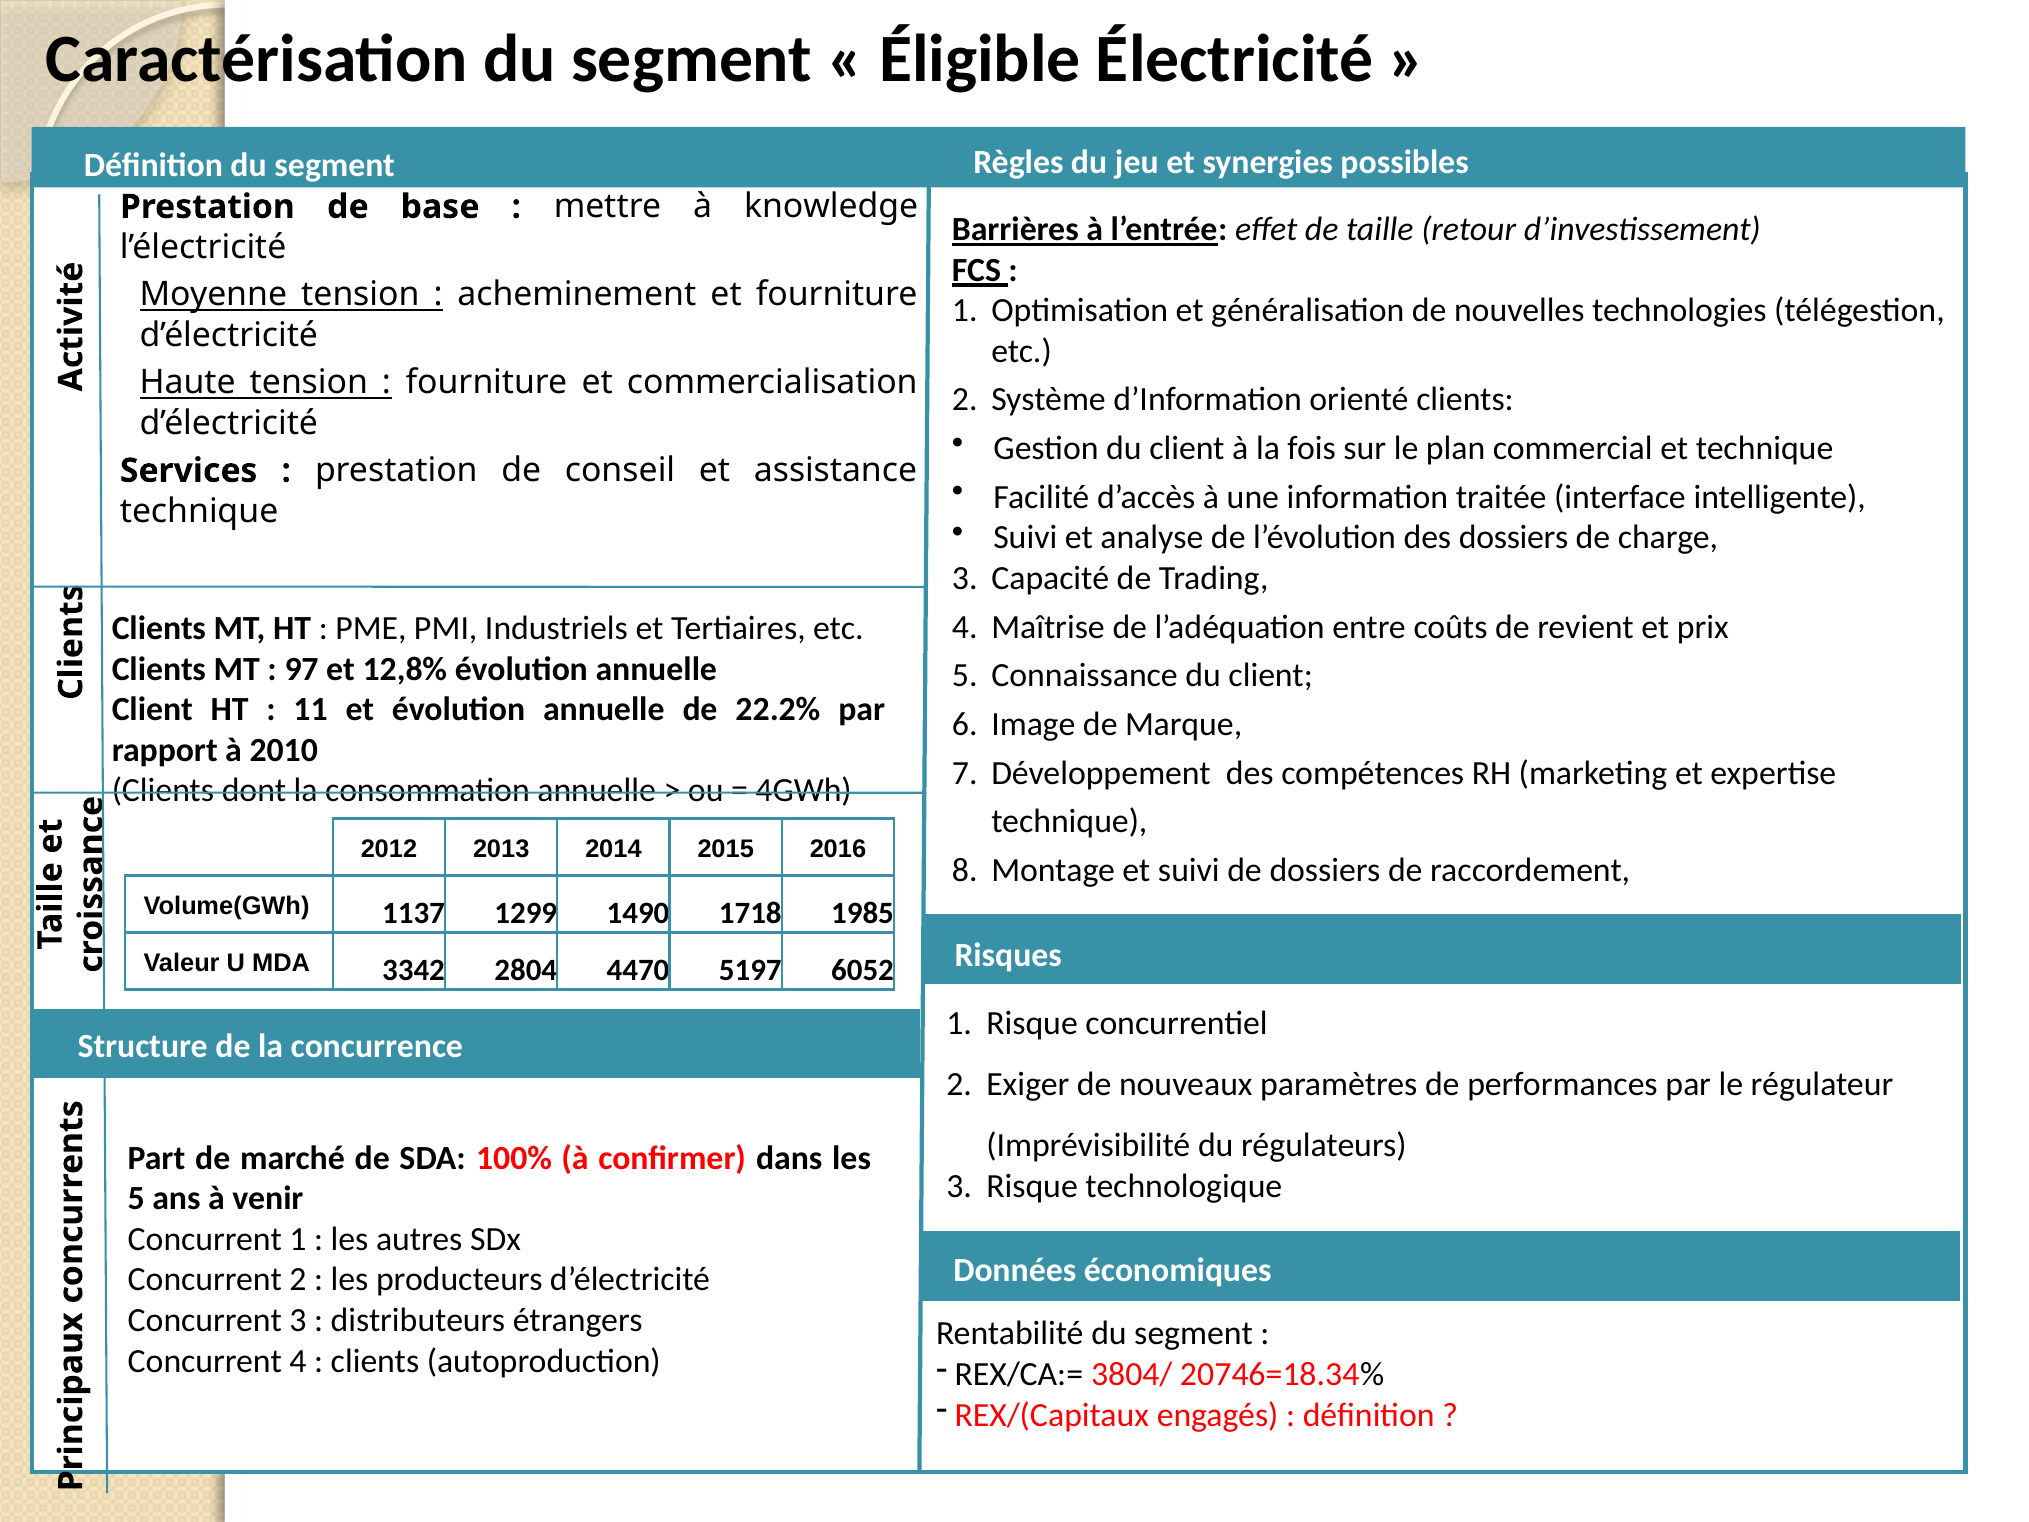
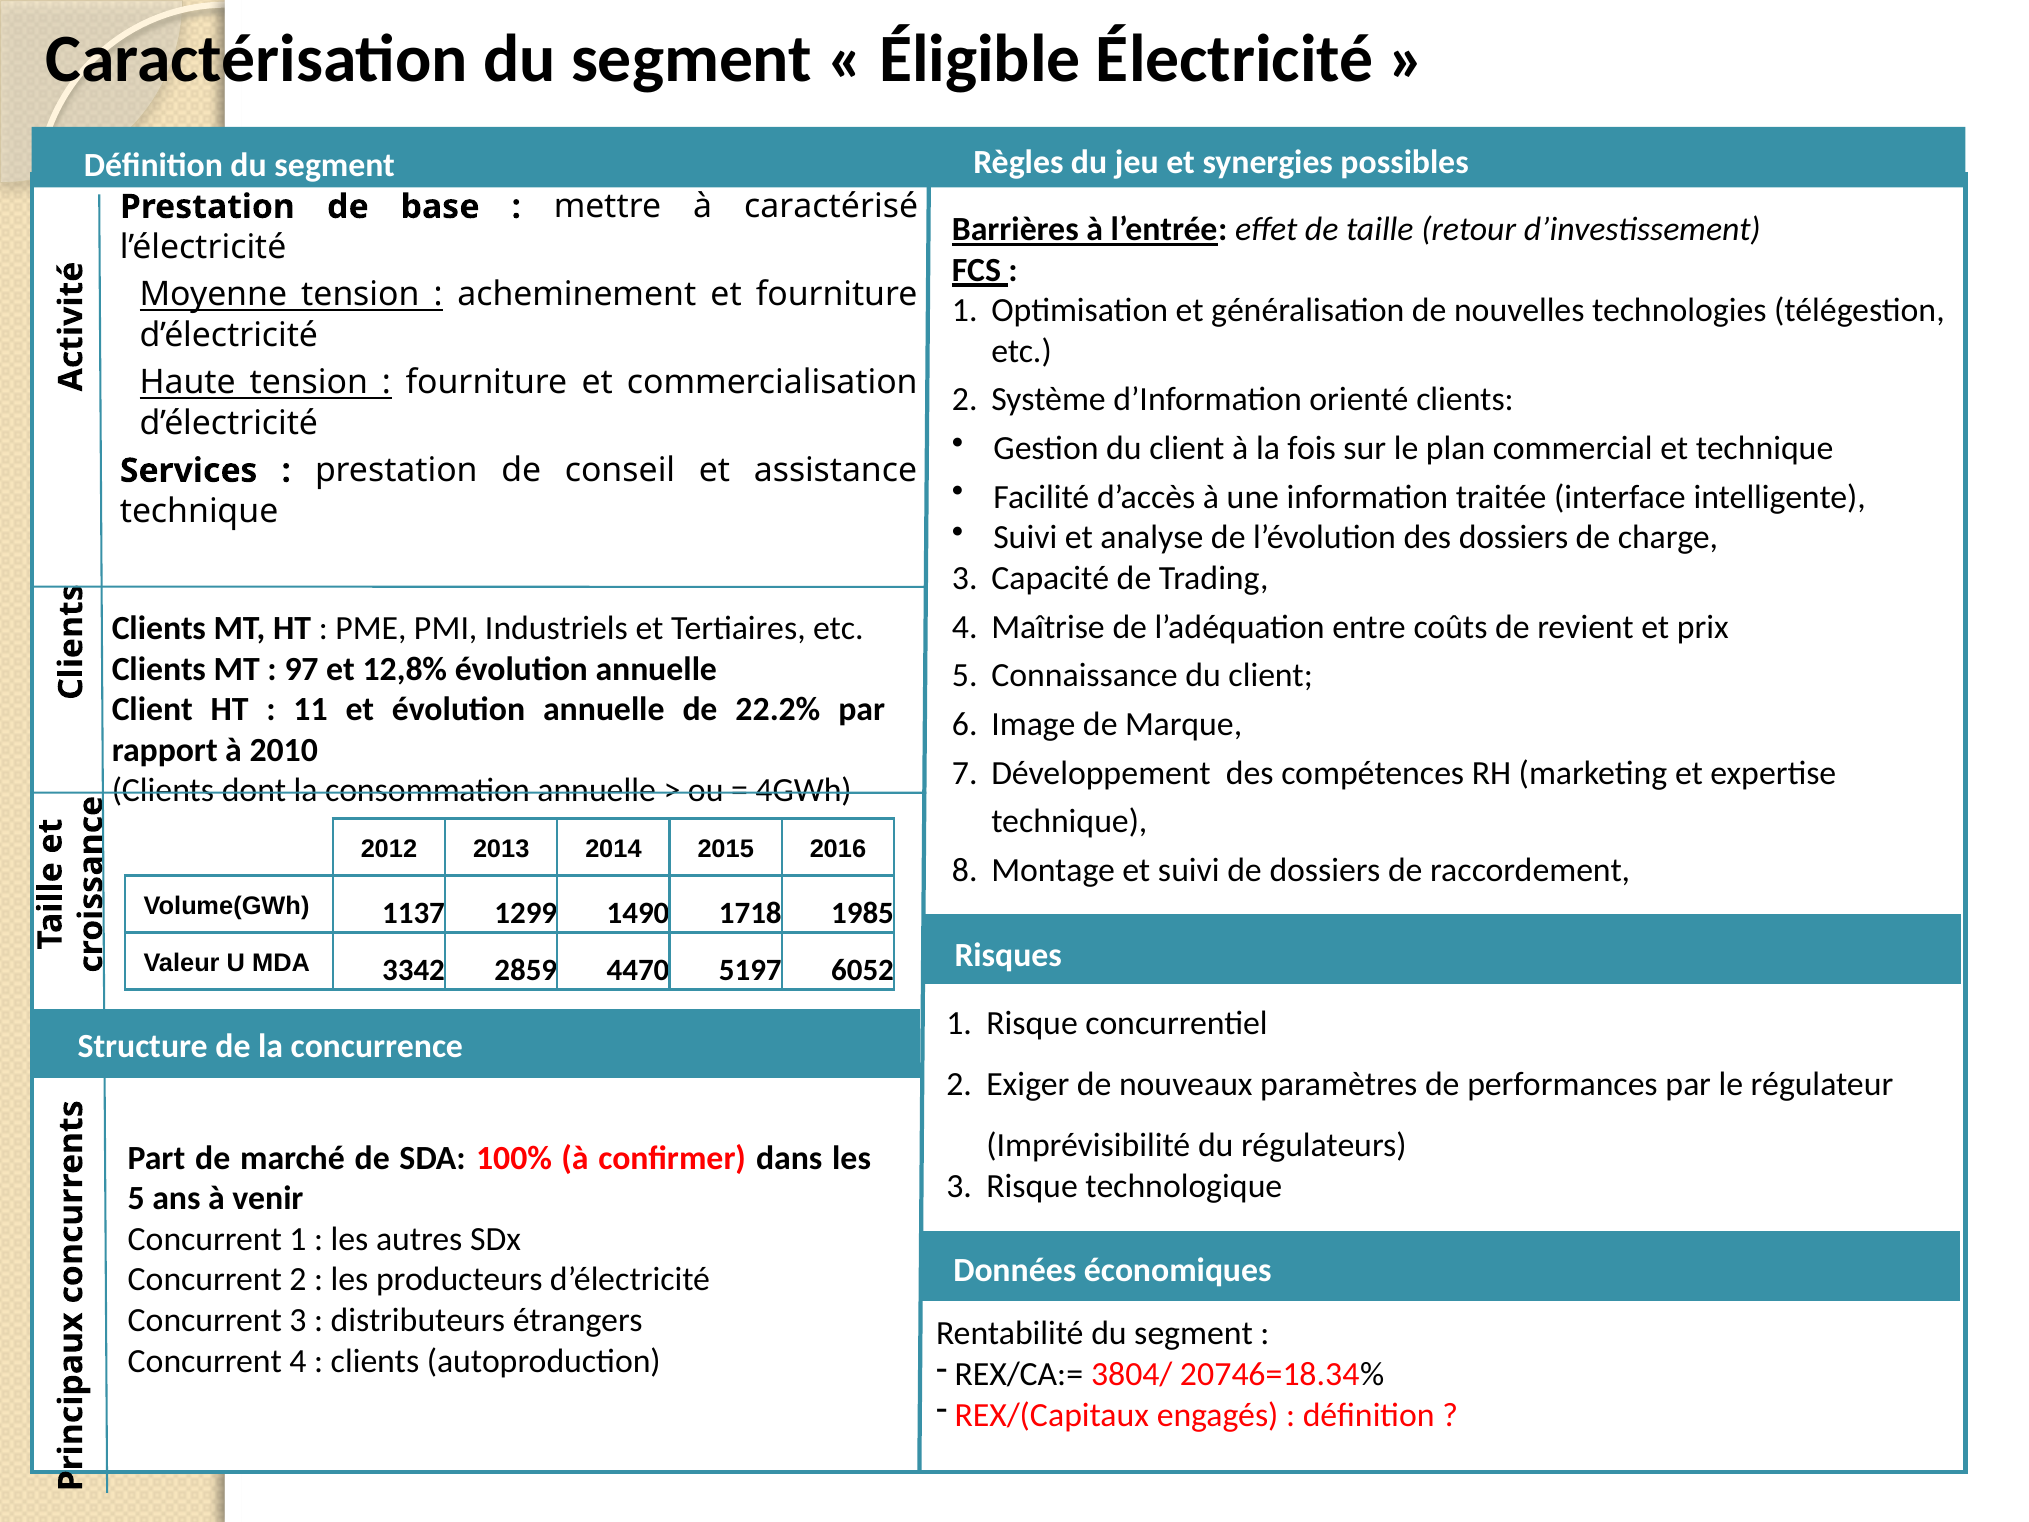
knowledge: knowledge -> caractérisé
2804: 2804 -> 2859
